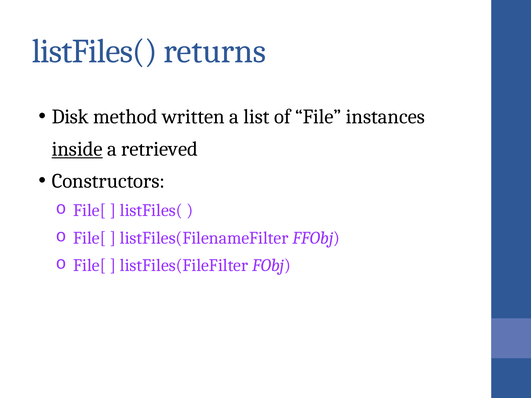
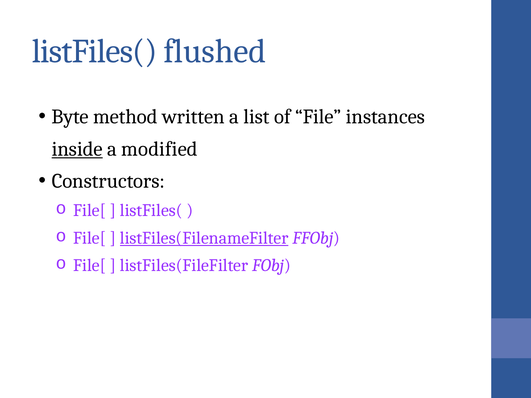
returns: returns -> flushed
Disk: Disk -> Byte
retrieved: retrieved -> modified
listFiles(FilenameFilter underline: none -> present
